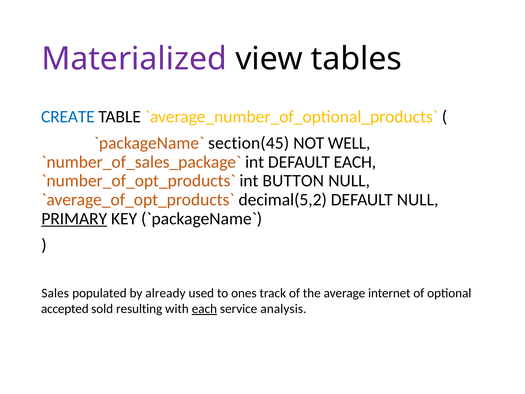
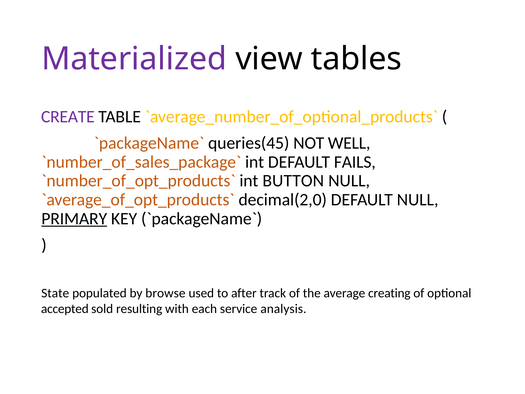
CREATE colour: blue -> purple
section(45: section(45 -> queries(45
DEFAULT EACH: EACH -> FAILS
decimal(5,2: decimal(5,2 -> decimal(2,0
Sales: Sales -> State
already: already -> browse
ones: ones -> after
internet: internet -> creating
each at (204, 309) underline: present -> none
